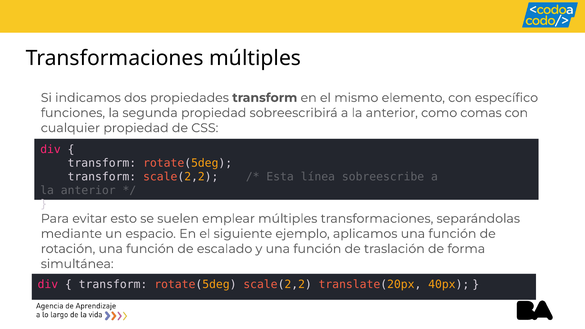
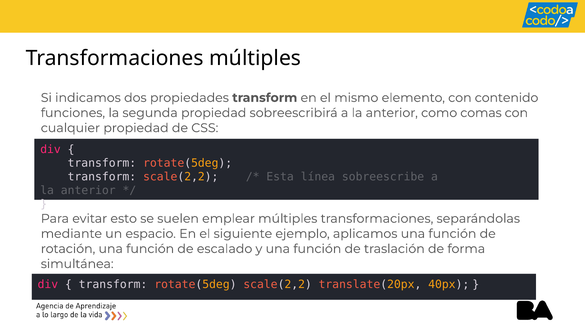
específico: específico -> contenido
